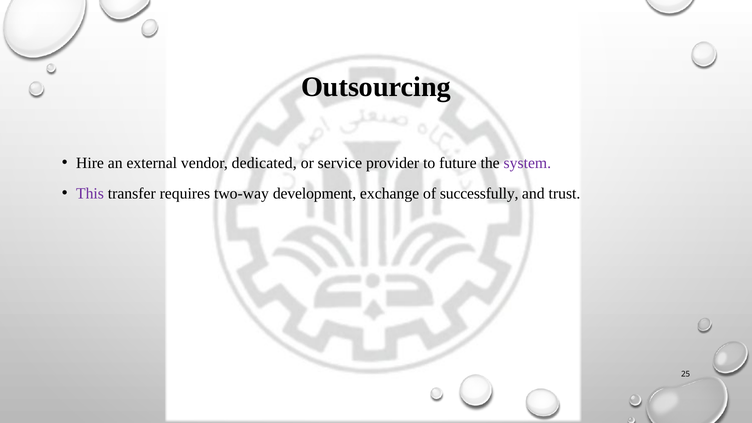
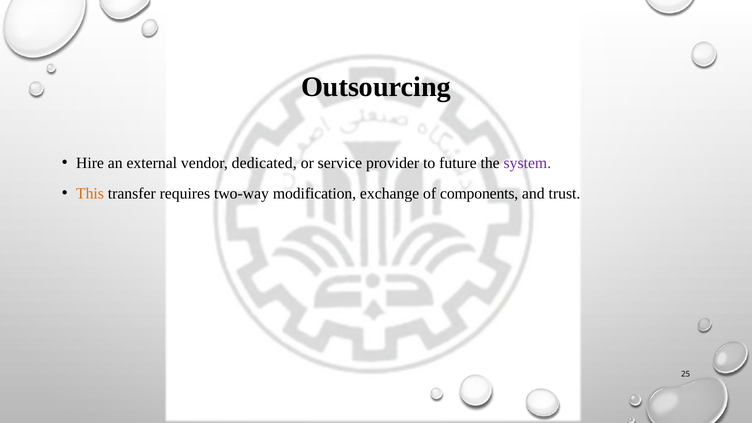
This colour: purple -> orange
development: development -> modification
successfully: successfully -> components
